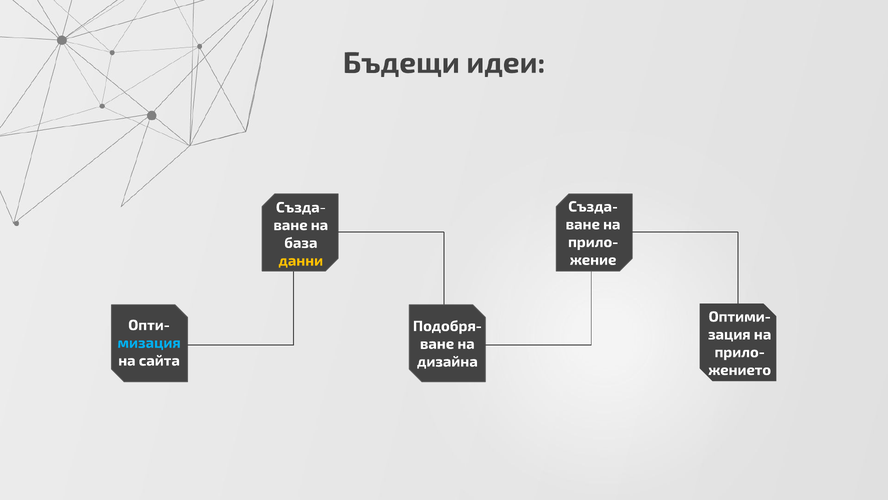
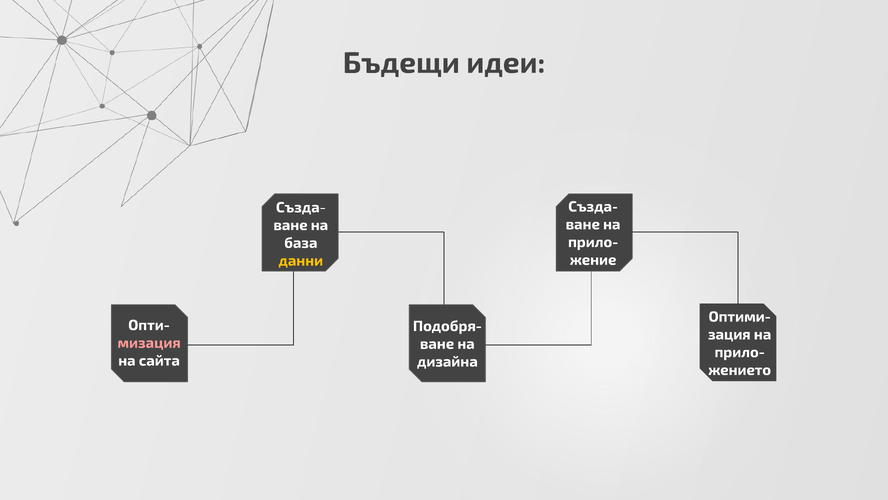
мизация colour: light blue -> pink
